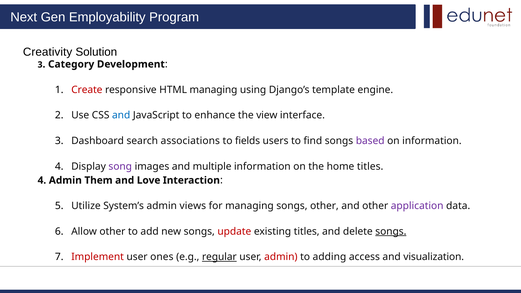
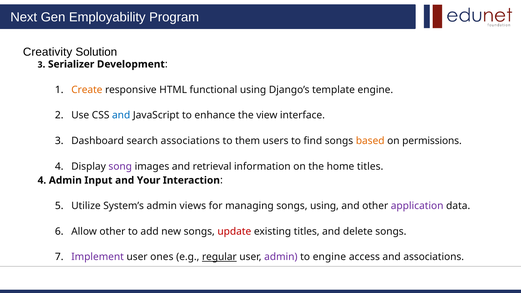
Category: Category -> Serializer
Create colour: red -> orange
HTML managing: managing -> functional
fields: fields -> them
based colour: purple -> orange
on information: information -> permissions
multiple: multiple -> retrieval
Them: Them -> Input
Love: Love -> Your
songs other: other -> using
songs at (391, 231) underline: present -> none
Implement colour: red -> purple
admin at (281, 257) colour: red -> purple
to adding: adding -> engine
and visualization: visualization -> associations
